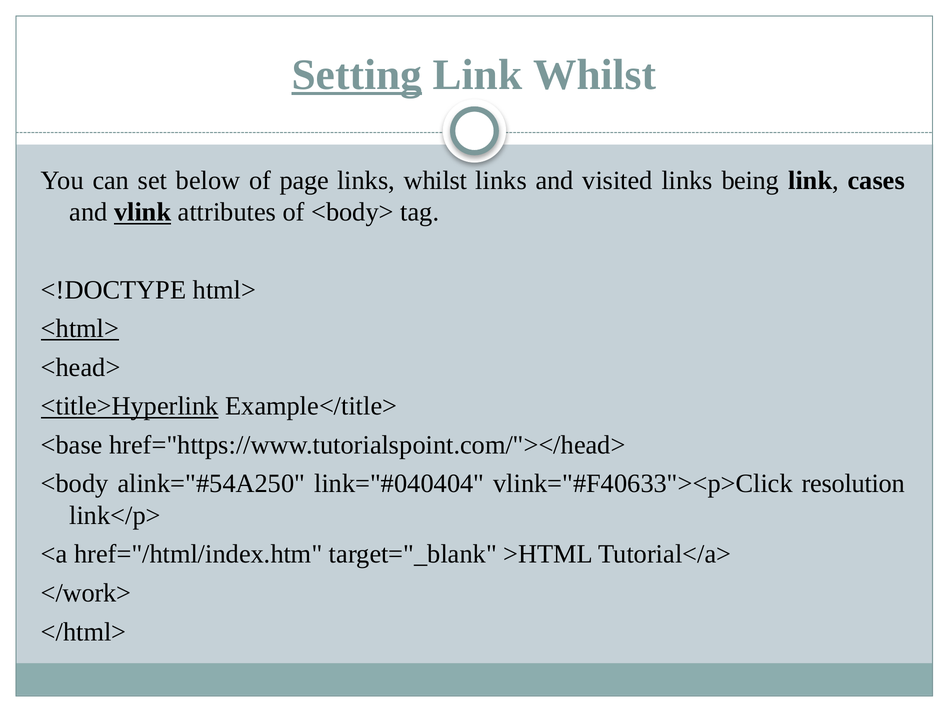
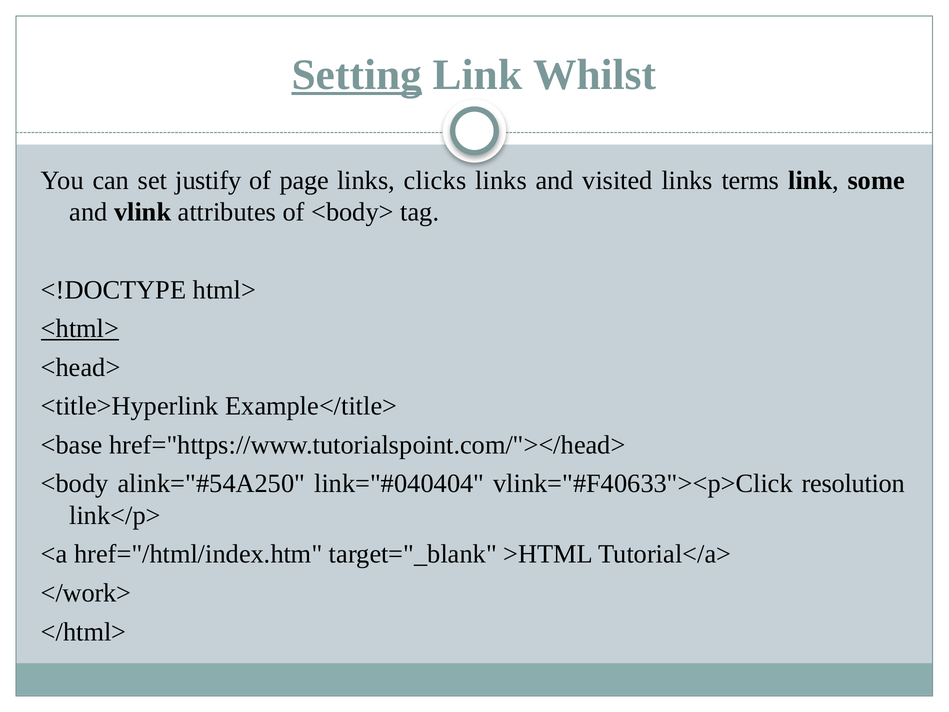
below: below -> justify
links whilst: whilst -> clicks
being: being -> terms
cases: cases -> some
vlink underline: present -> none
<title>Hyperlink underline: present -> none
